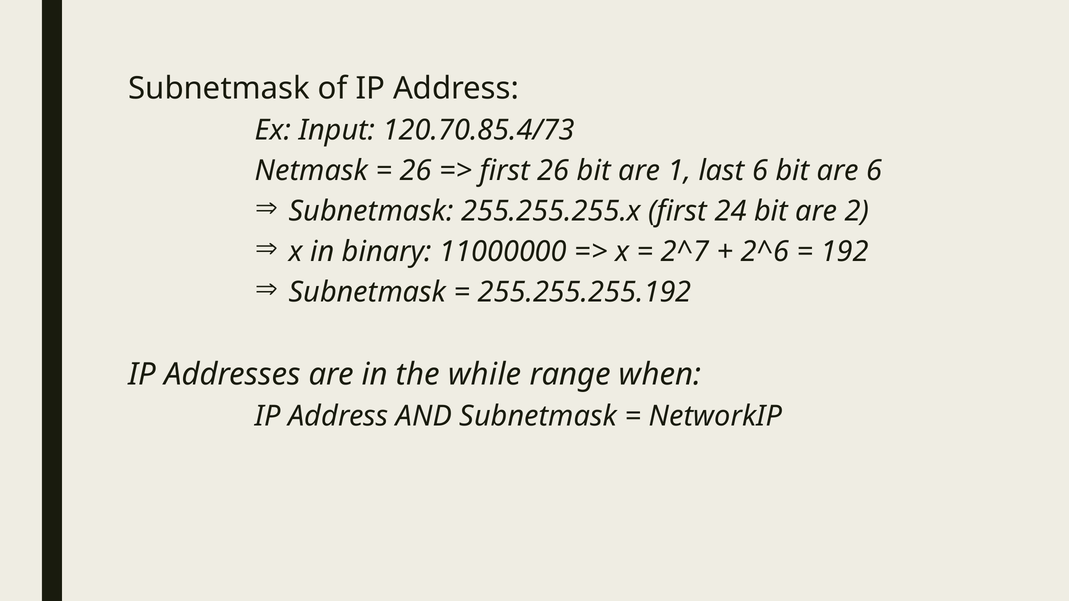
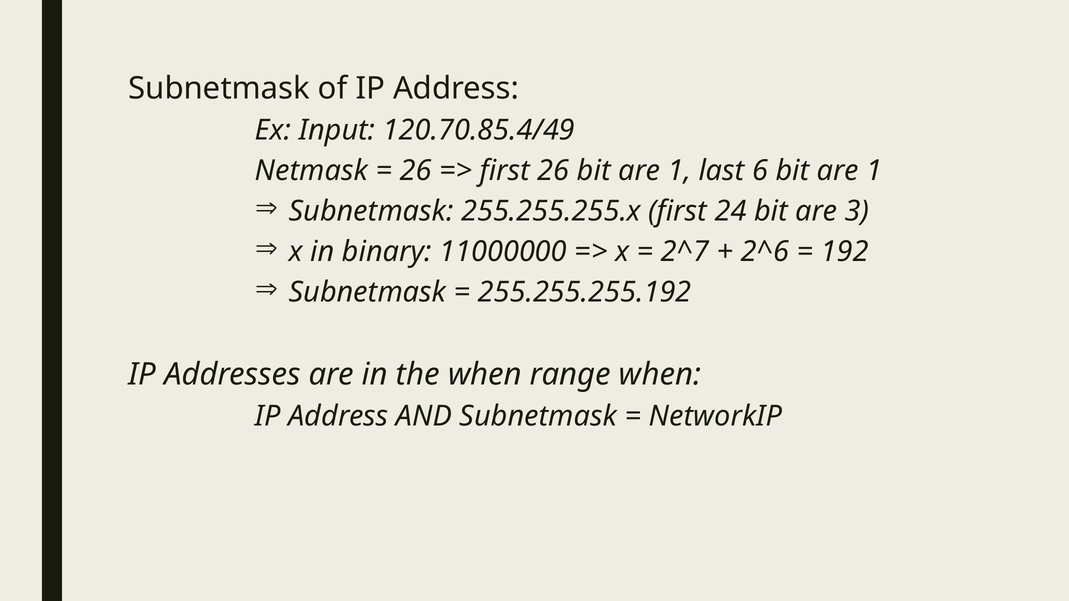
120.70.85.4/73: 120.70.85.4/73 -> 120.70.85.4/49
6 bit are 6: 6 -> 1
2: 2 -> 3
the while: while -> when
